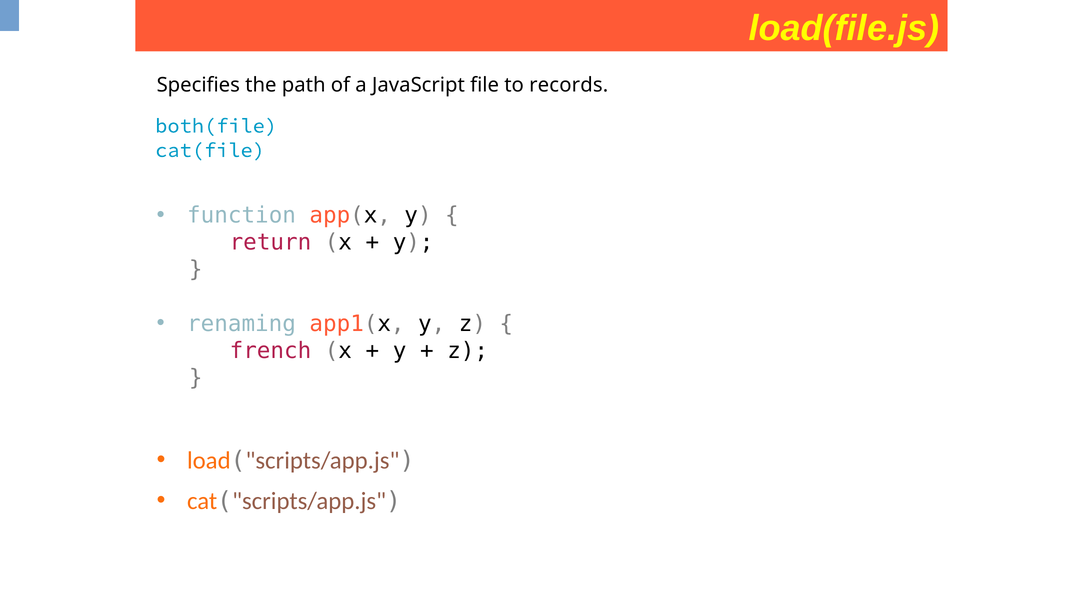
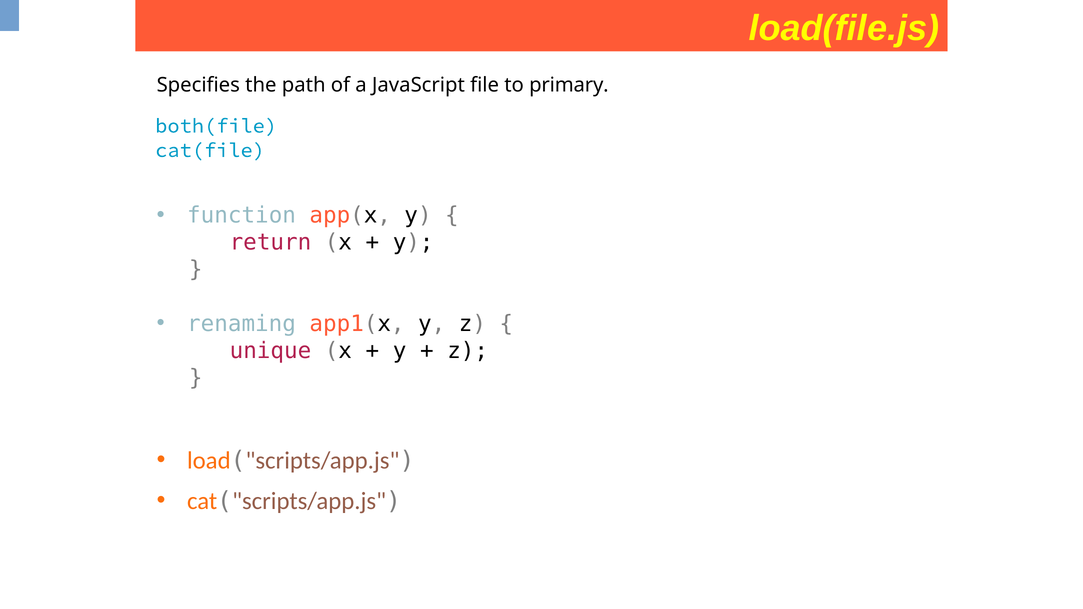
records: records -> primary
french: french -> unique
